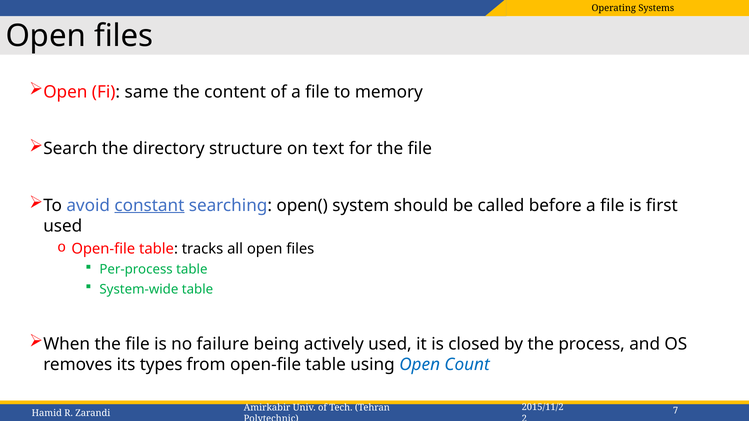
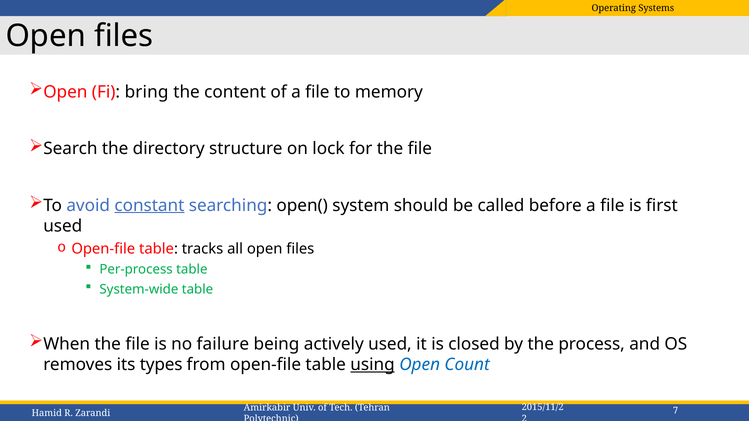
same: same -> bring
text: text -> lock
using underline: none -> present
